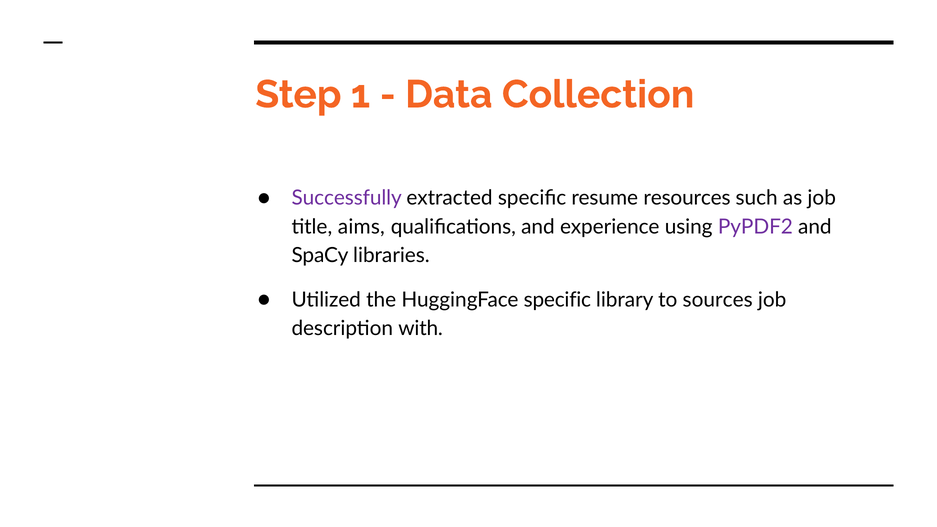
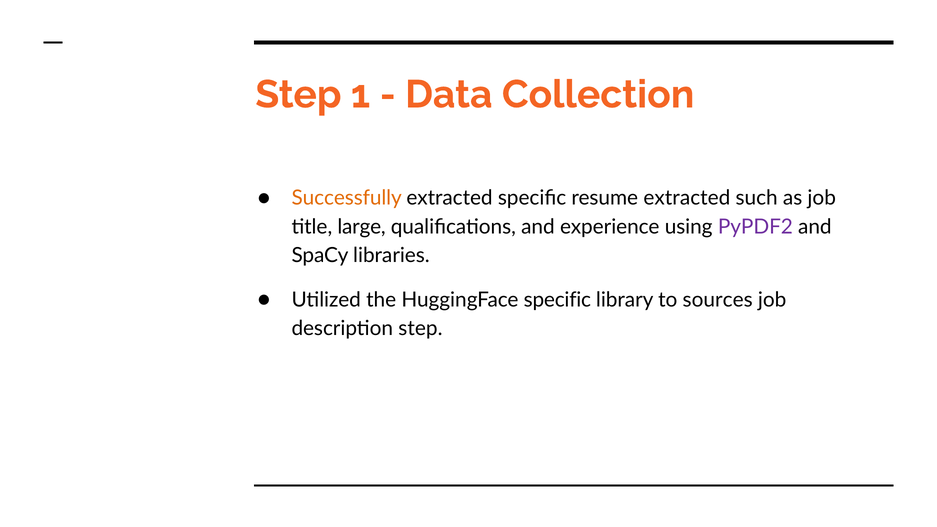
Successfully colour: purple -> orange
resume resources: resources -> extracted
aims: aims -> large
description with: with -> step
